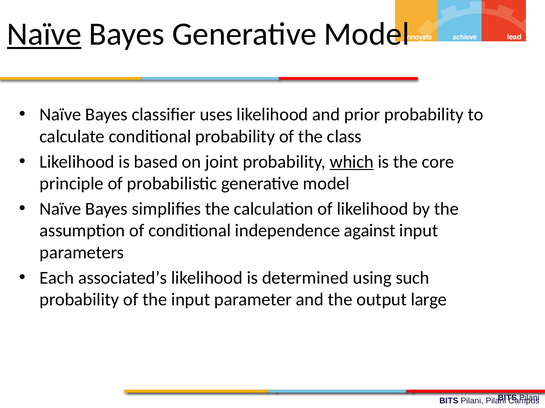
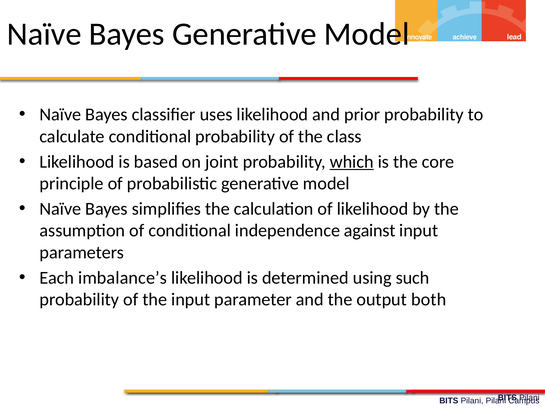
Naïve at (44, 34) underline: present -> none
associated’s: associated’s -> imbalance’s
large: large -> both
